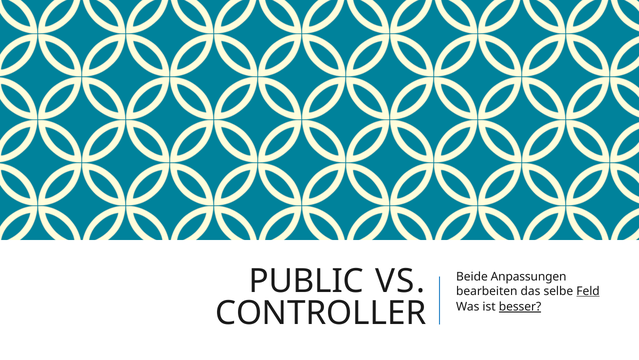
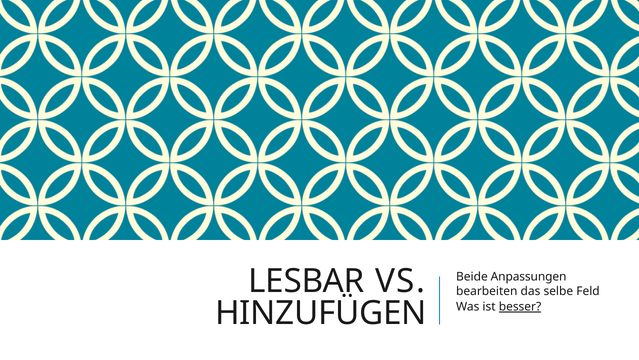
PUBLIC: PUBLIC -> LESBAR
Feld underline: present -> none
CONTROLLER: CONTROLLER -> HINZUFÜGEN
